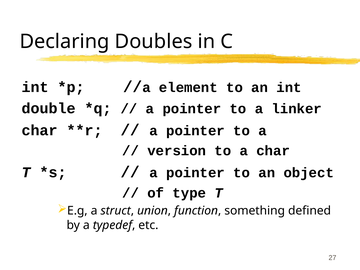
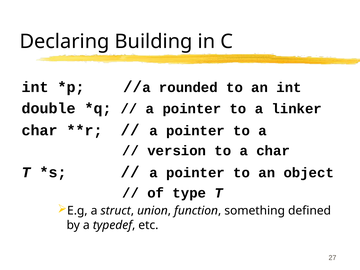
Doubles: Doubles -> Building
element: element -> rounded
